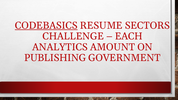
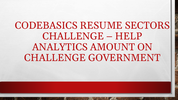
CODEBASICS underline: present -> none
EACH: EACH -> HELP
PUBLISHING at (55, 58): PUBLISHING -> CHALLENGE
